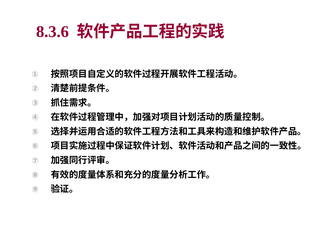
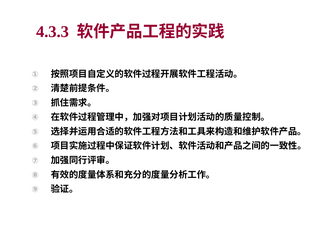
8.3.6: 8.3.6 -> 4.3.3
